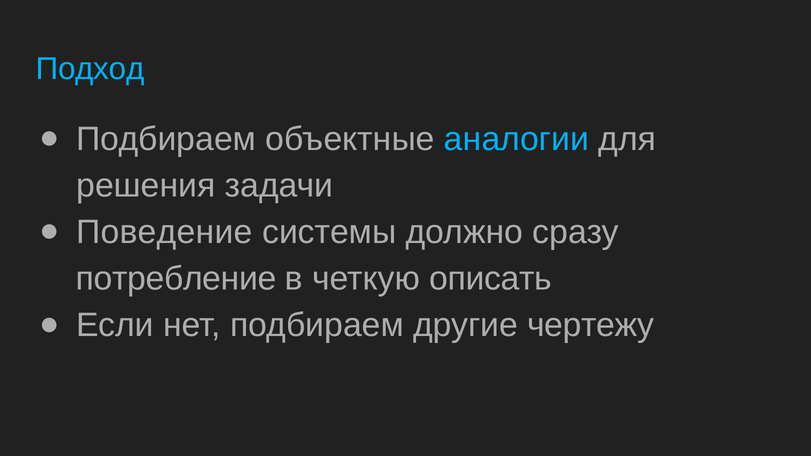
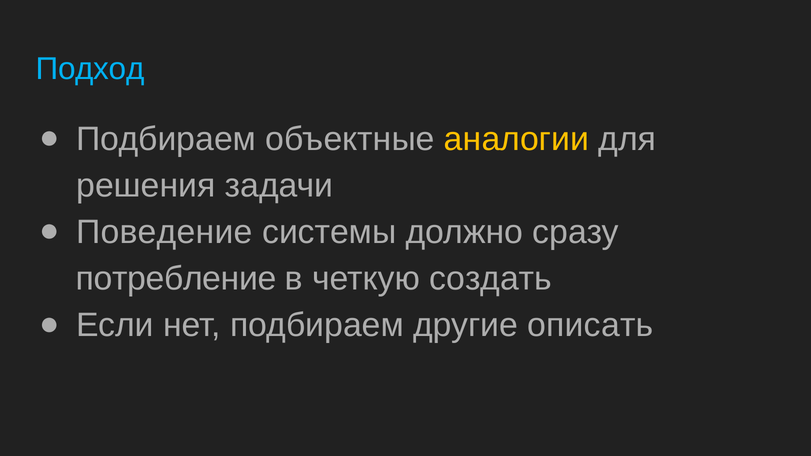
аналогии colour: light blue -> yellow
описать: описать -> создать
чертежу: чертежу -> описать
